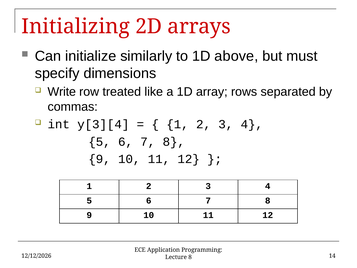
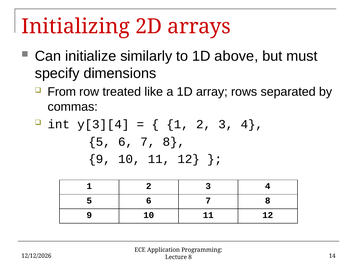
Write: Write -> From
